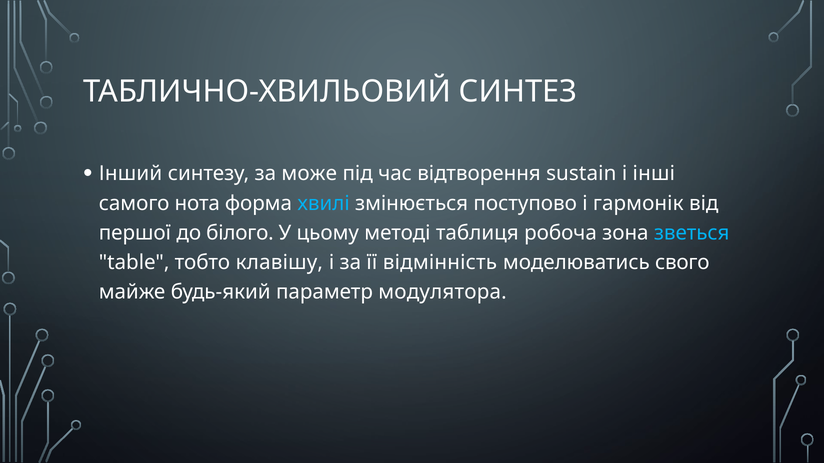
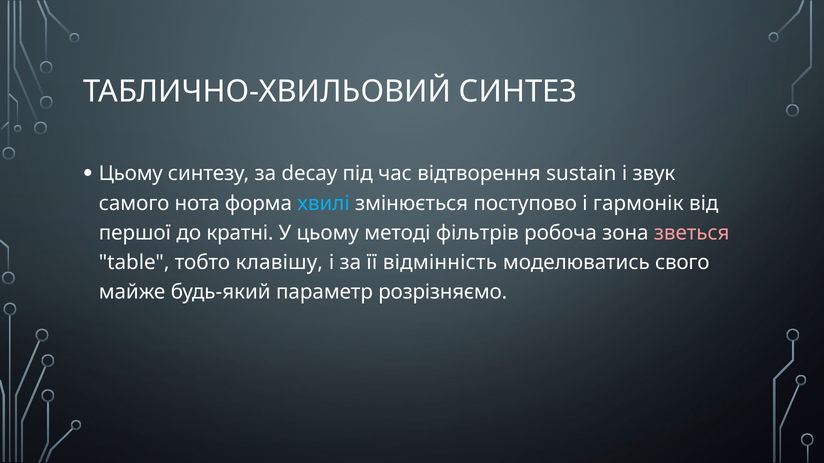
Інший at (131, 174): Інший -> Цьому
може: може -> decay
інші: інші -> звук
білого: білого -> кратні
таблиця: таблиця -> фільтрів
зветься colour: light blue -> pink
модулятора: модулятора -> розрізняємо
